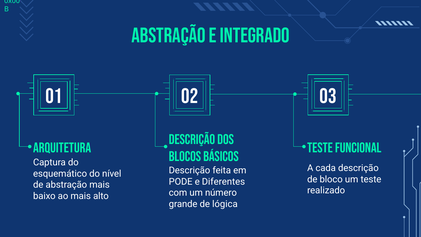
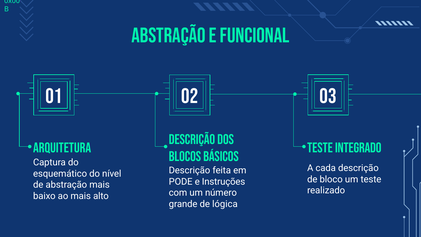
integrado: integrado -> funcional
funcional: funcional -> integrado
Diferentes: Diferentes -> Instruções
